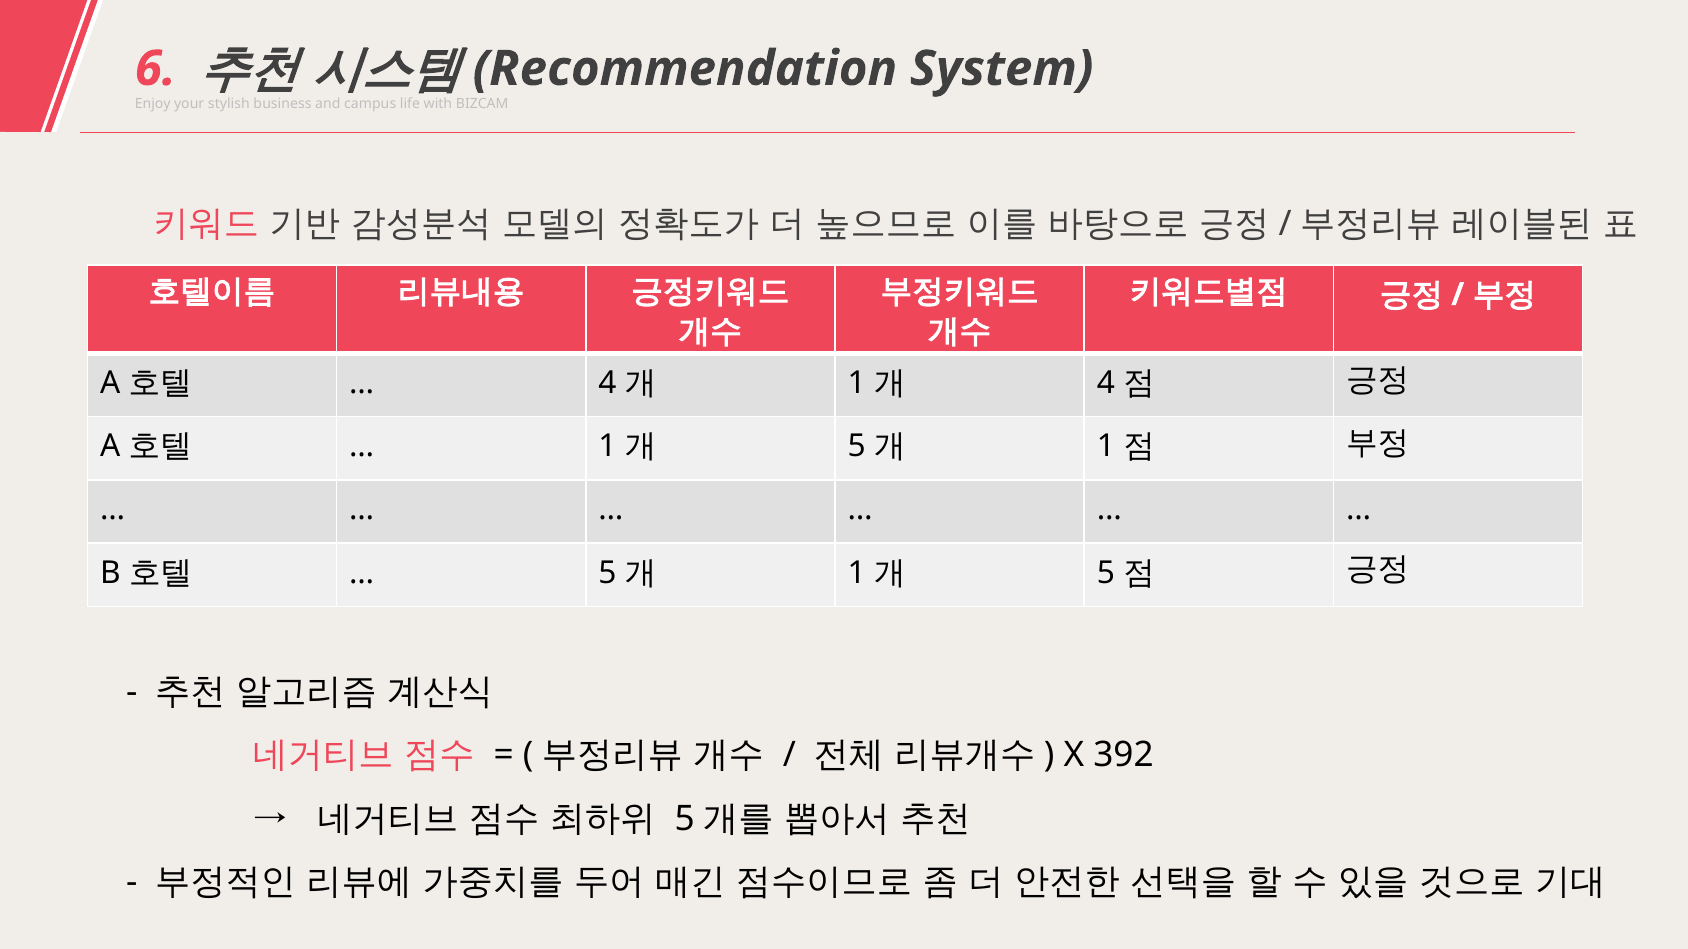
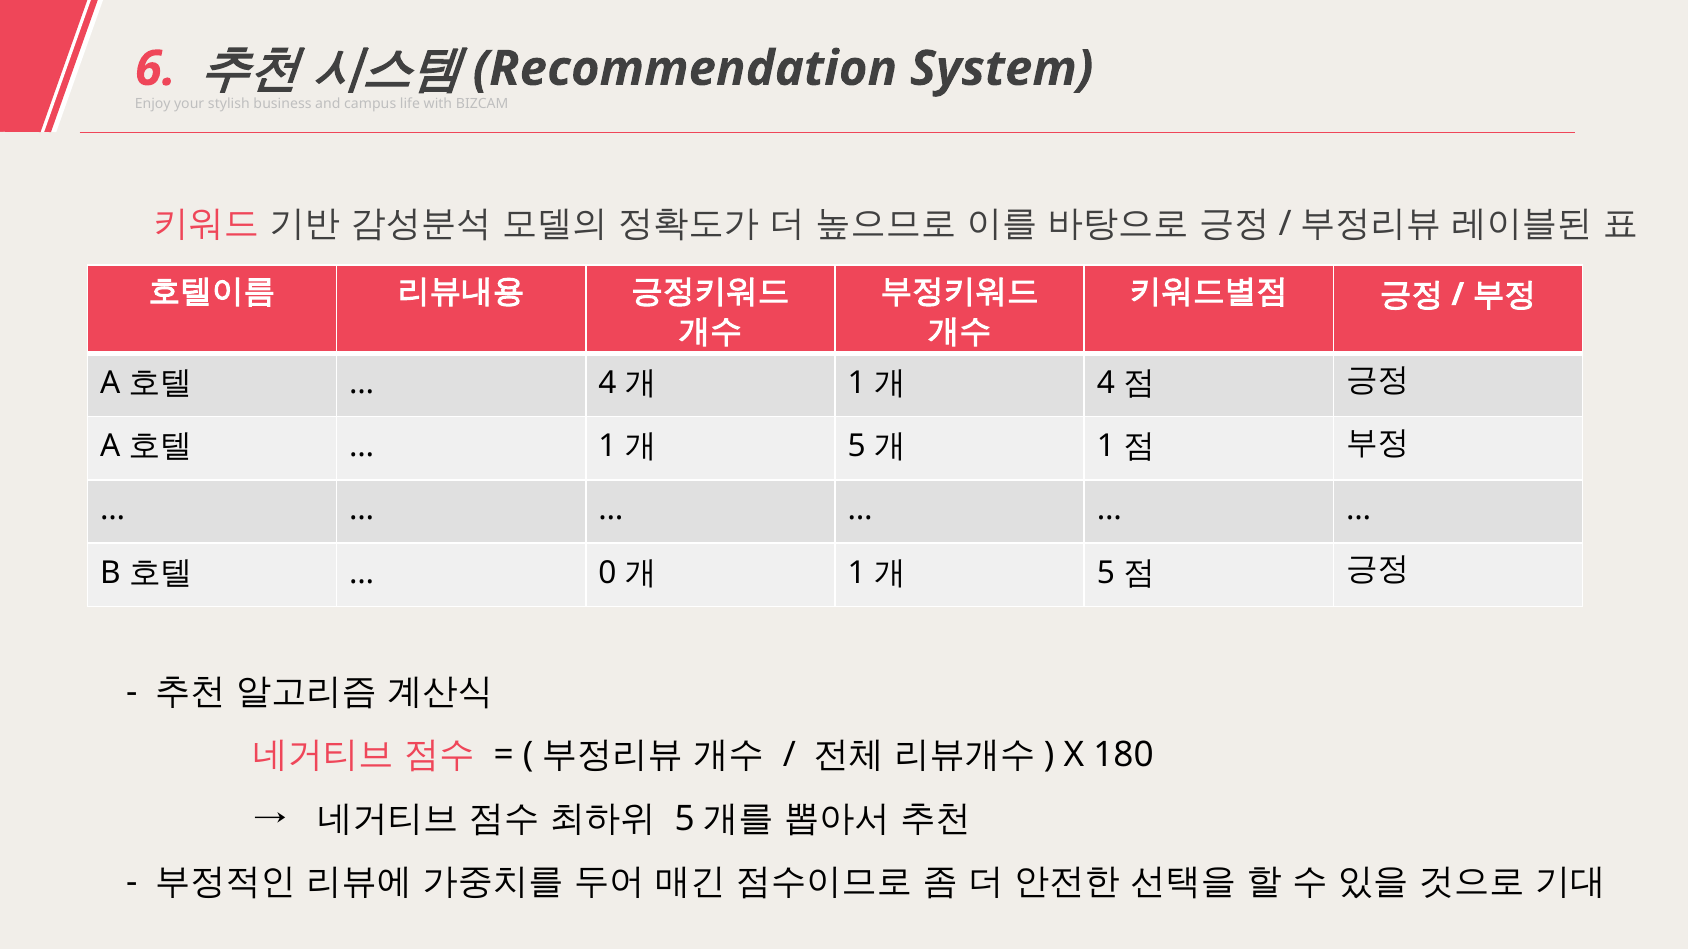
5 at (608, 573): 5 -> 0
392: 392 -> 180
